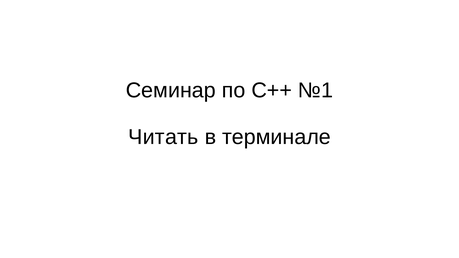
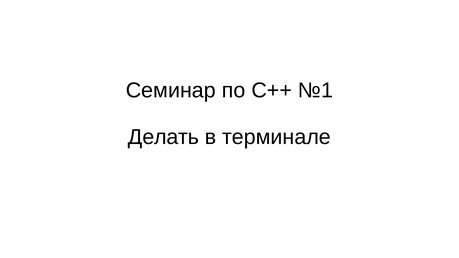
Читать: Читать -> Делать
